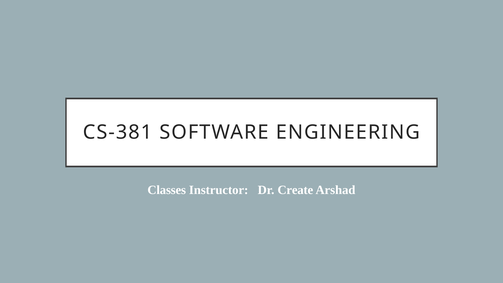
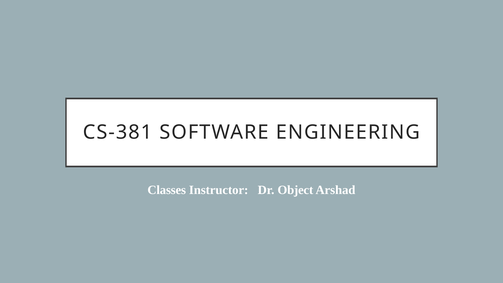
Create: Create -> Object
